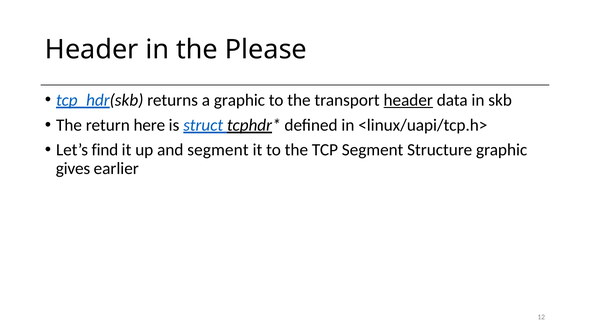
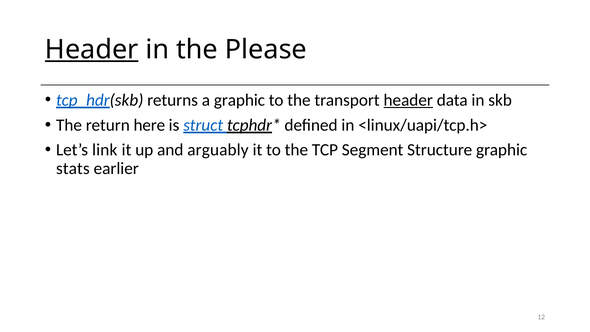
Header at (92, 50) underline: none -> present
find: find -> link
and segment: segment -> arguably
gives: gives -> stats
